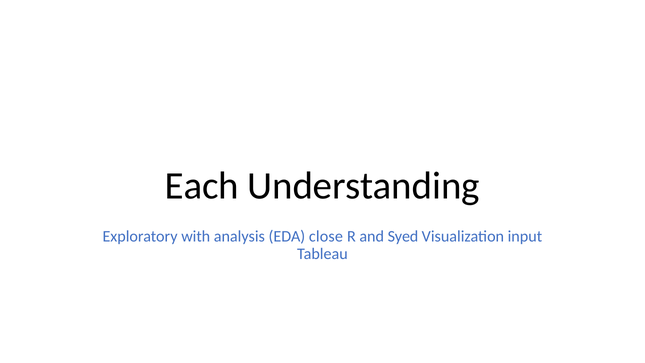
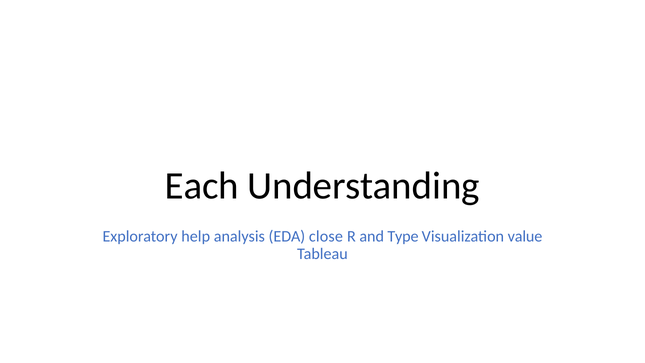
with: with -> help
Syed: Syed -> Type
input: input -> value
